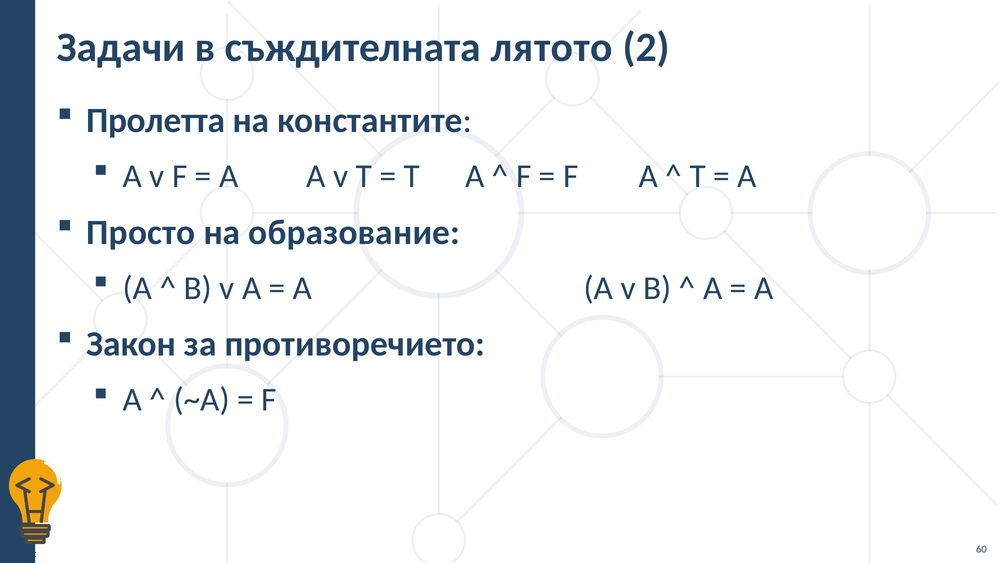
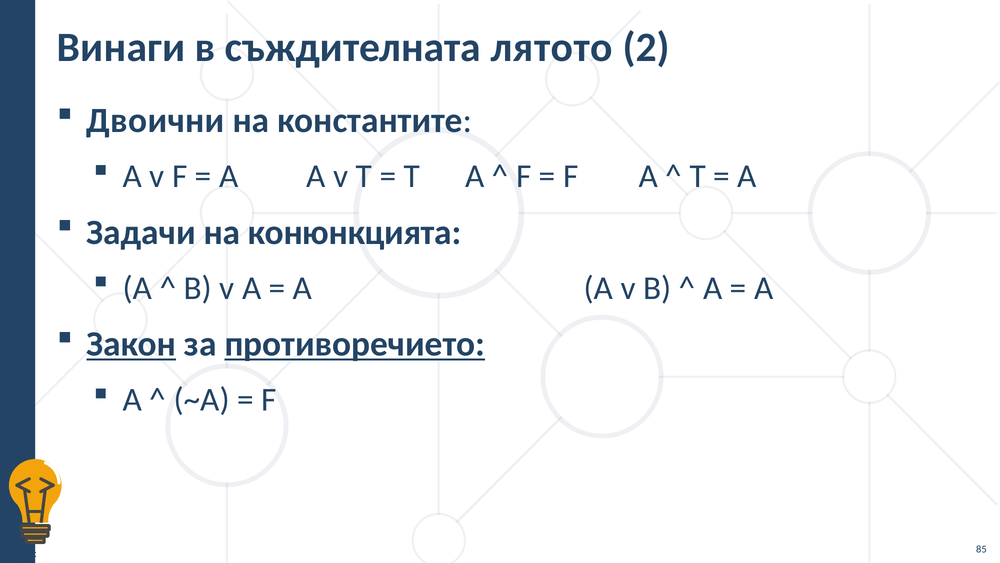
Задачи: Задачи -> Винаги
Пролетта: Пролетта -> Двоични
Просто: Просто -> Задачи
образование: образование -> конюнкцията
Закон underline: none -> present
противоречието underline: none -> present
60: 60 -> 85
